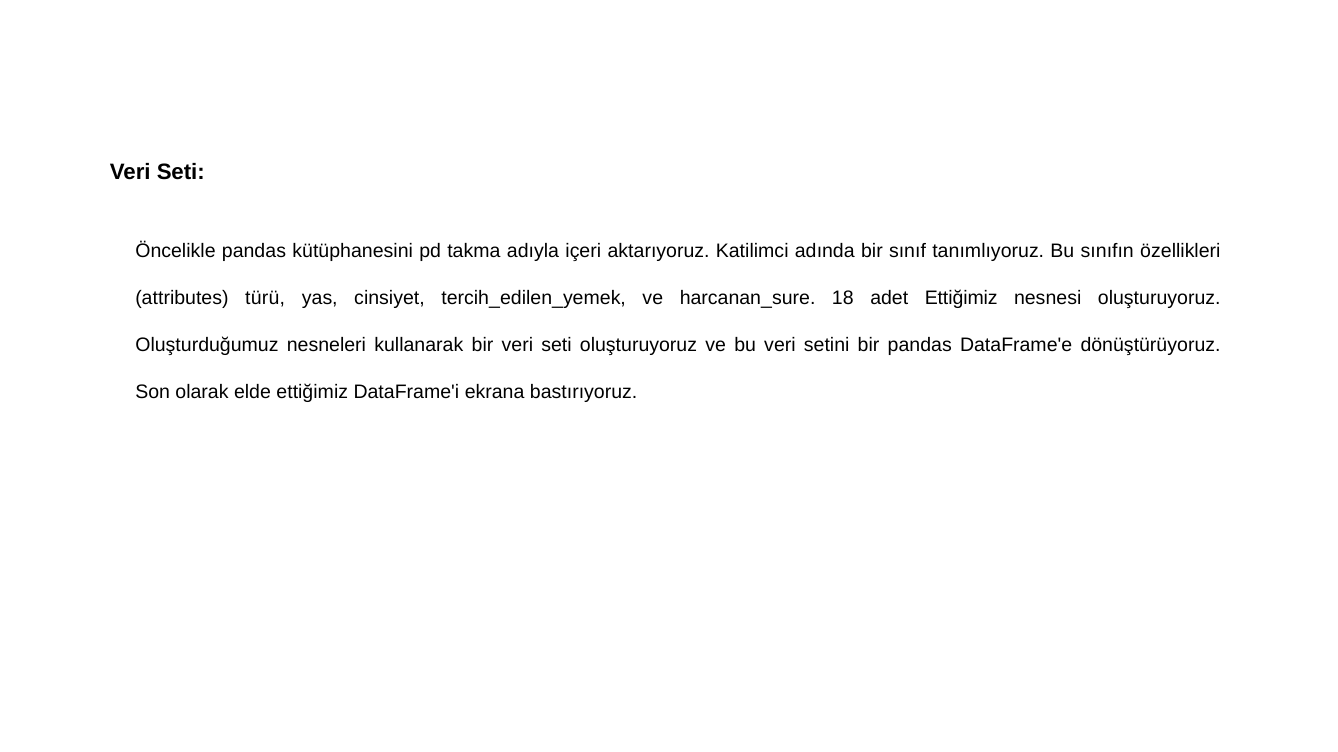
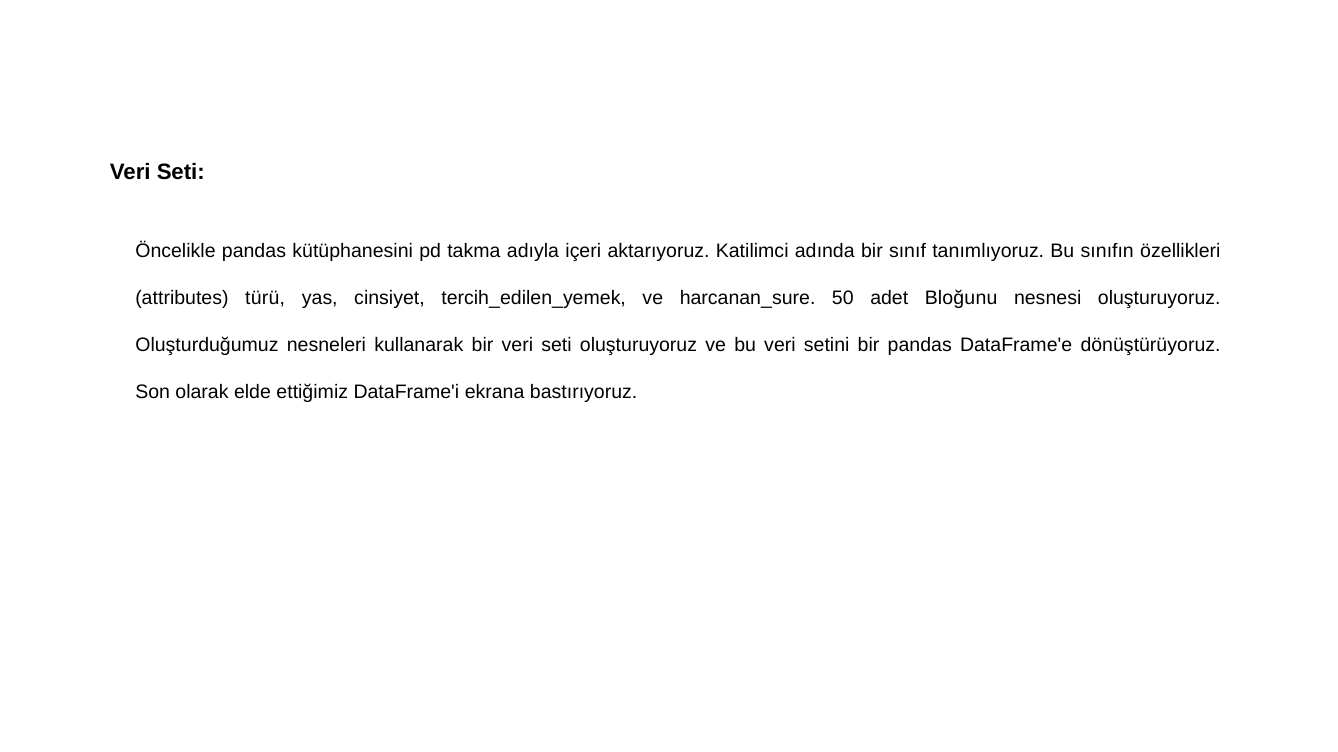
18: 18 -> 50
adet Ettiğimiz: Ettiğimiz -> Bloğunu
